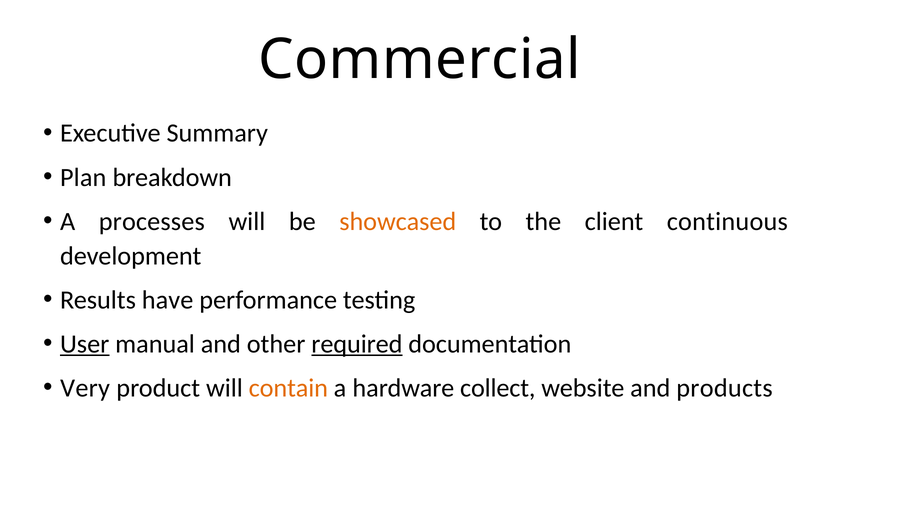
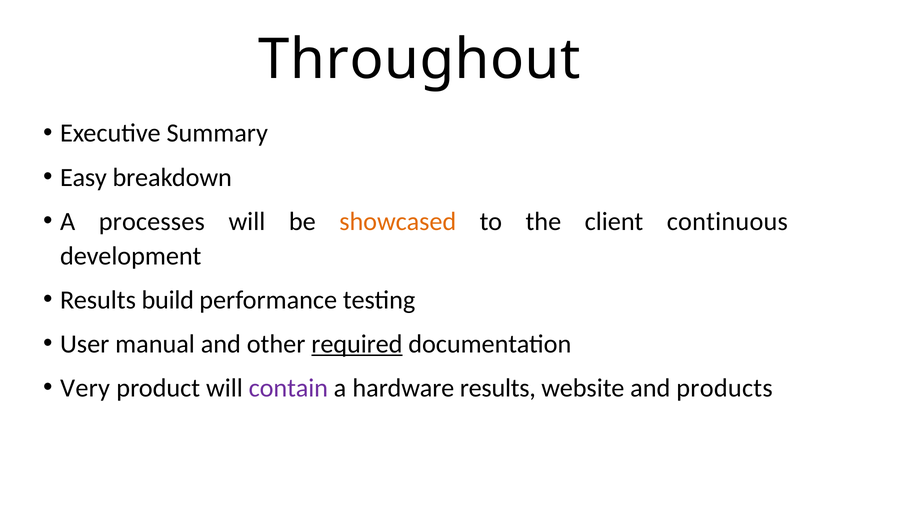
Commercial: Commercial -> Throughout
Plan: Plan -> Easy
have: have -> build
User underline: present -> none
contain colour: orange -> purple
hardware collect: collect -> results
